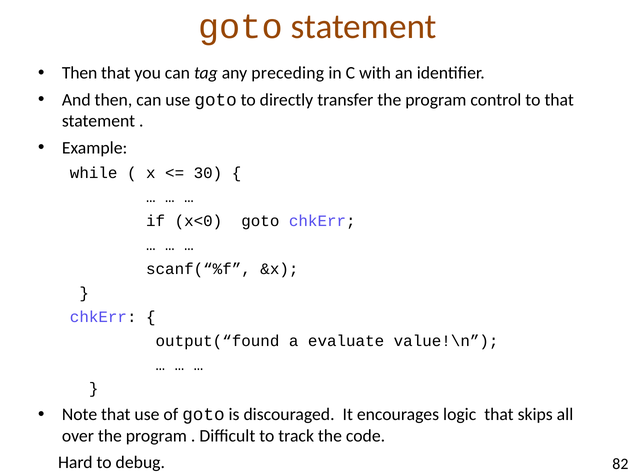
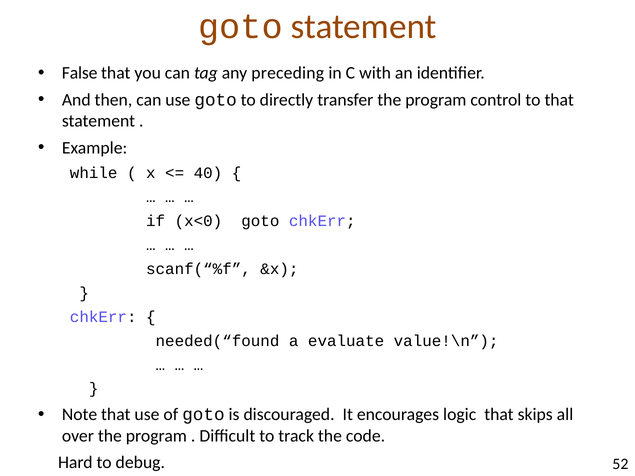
Then at (80, 73): Then -> False
30: 30 -> 40
output(“found: output(“found -> needed(“found
82: 82 -> 52
